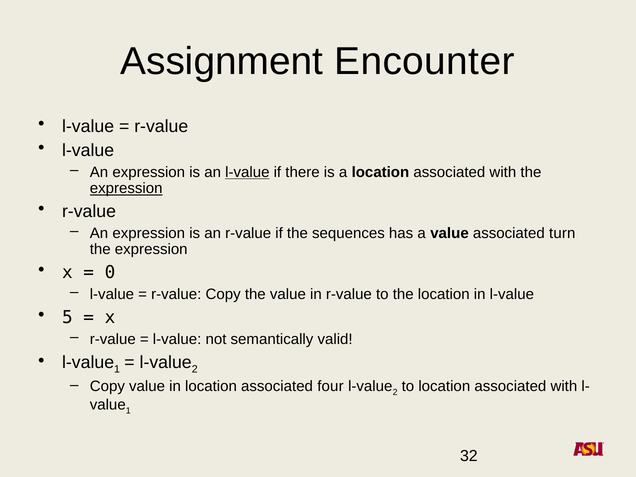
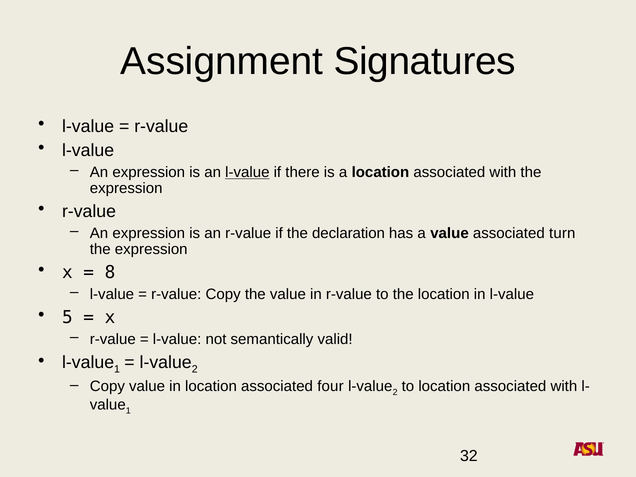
Encounter: Encounter -> Signatures
expression at (126, 188) underline: present -> none
sequences: sequences -> declaration
0: 0 -> 8
